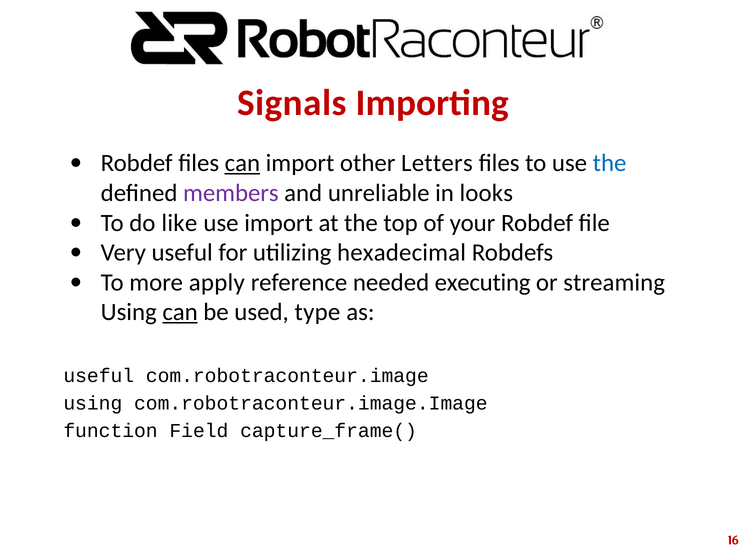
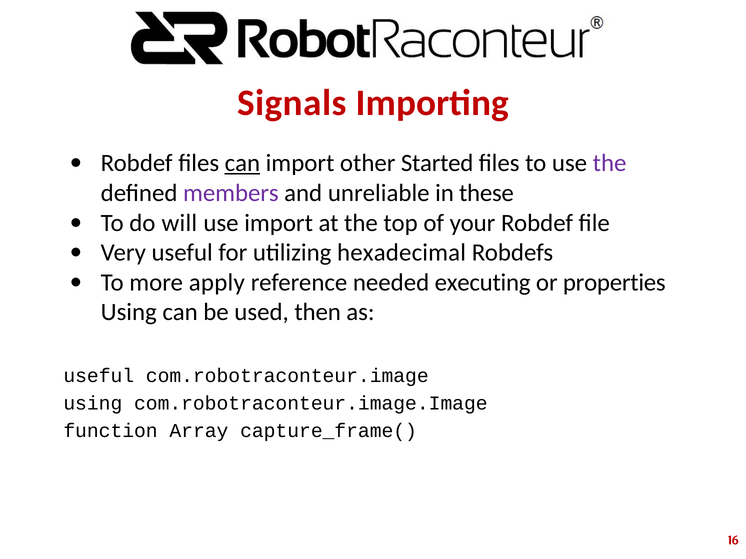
Letters: Letters -> Started
the at (610, 163) colour: blue -> purple
looks: looks -> these
like: like -> will
streaming: streaming -> properties
can at (180, 313) underline: present -> none
type: type -> then
Field: Field -> Array
